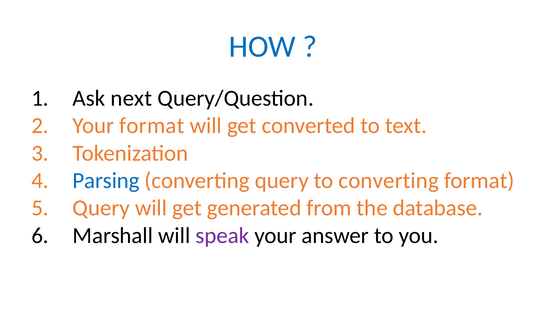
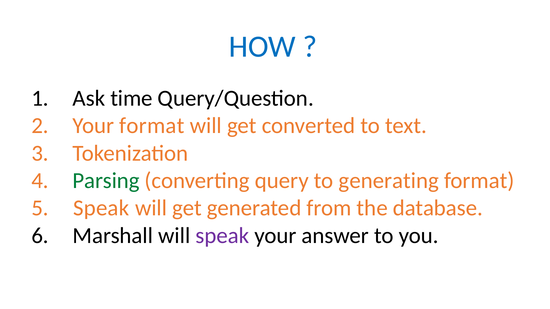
next: next -> time
Parsing colour: blue -> green
to converting: converting -> generating
Query at (101, 208): Query -> Speak
